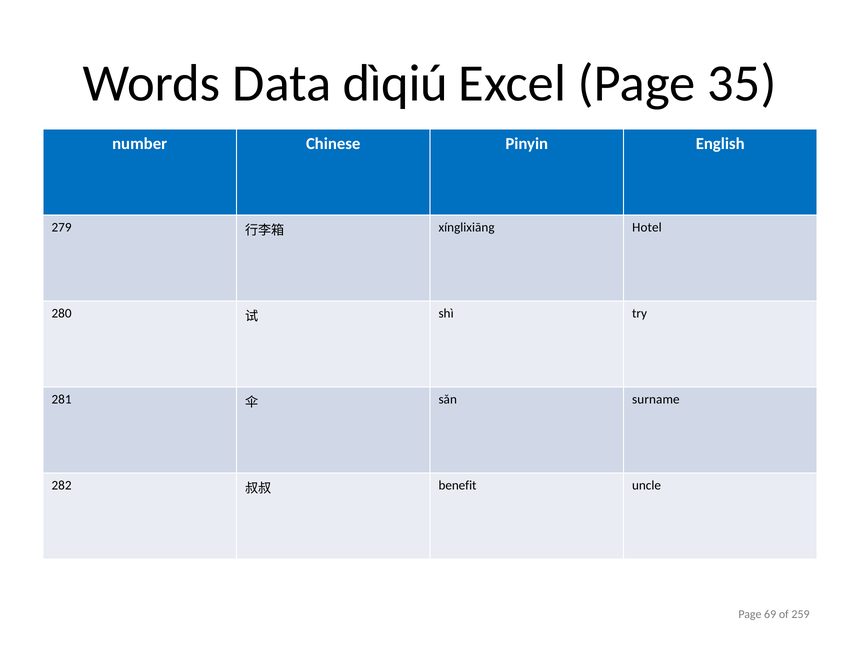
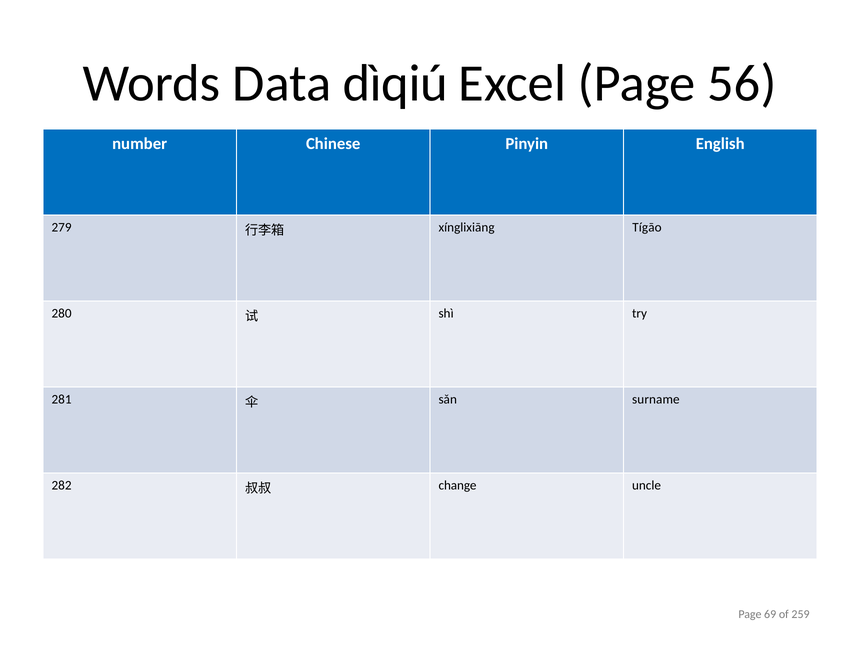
35: 35 -> 56
Hotel: Hotel -> Tígāo
benefit: benefit -> change
